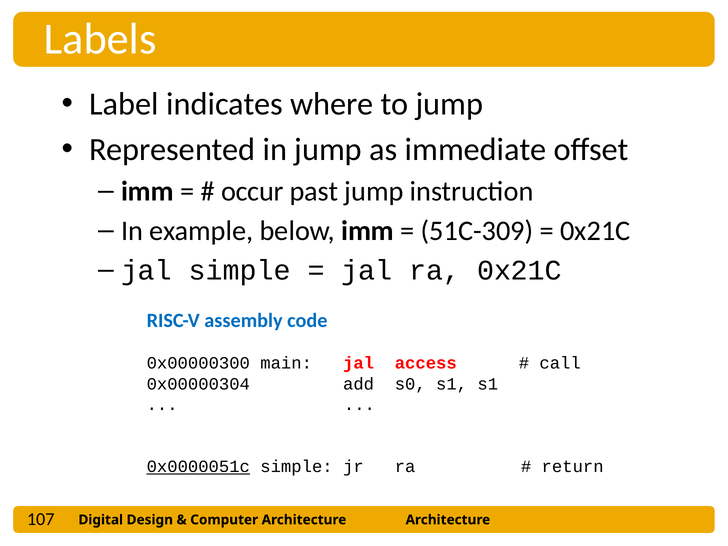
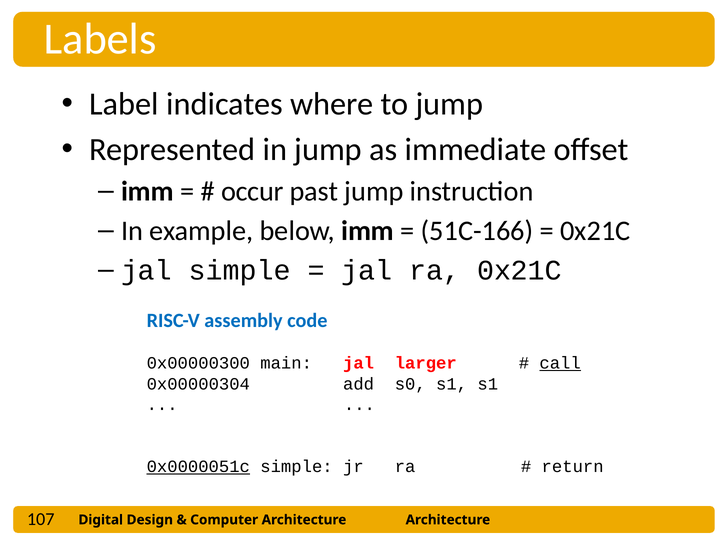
51C-309: 51C-309 -> 51C-166
access: access -> larger
call underline: none -> present
